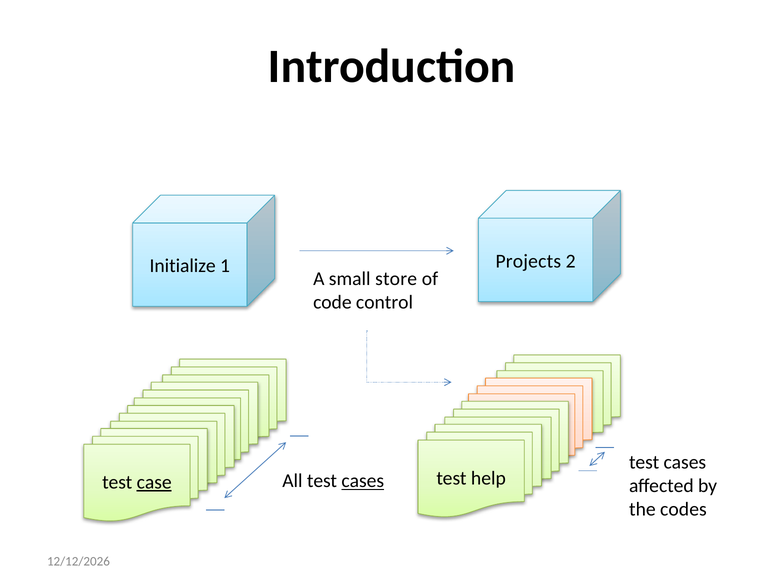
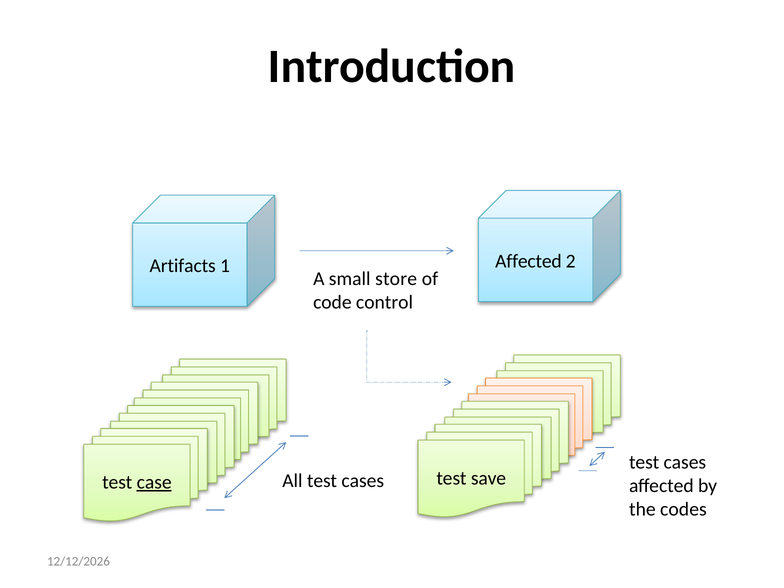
Initialize: Initialize -> Artifacts
1 Projects: Projects -> Affected
cases at (363, 481) underline: present -> none
help: help -> save
